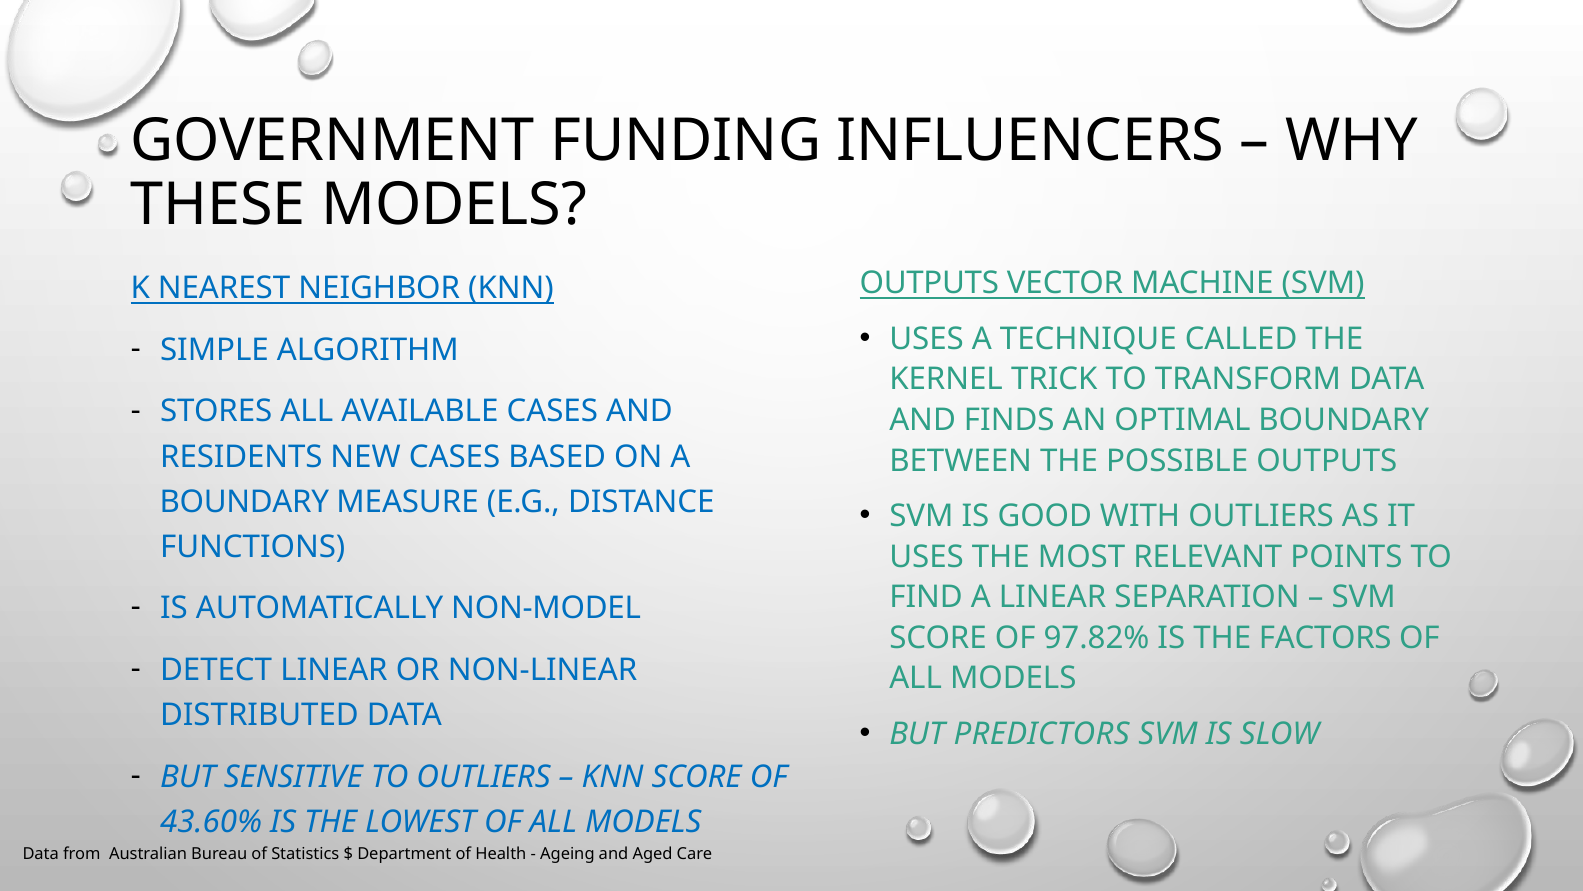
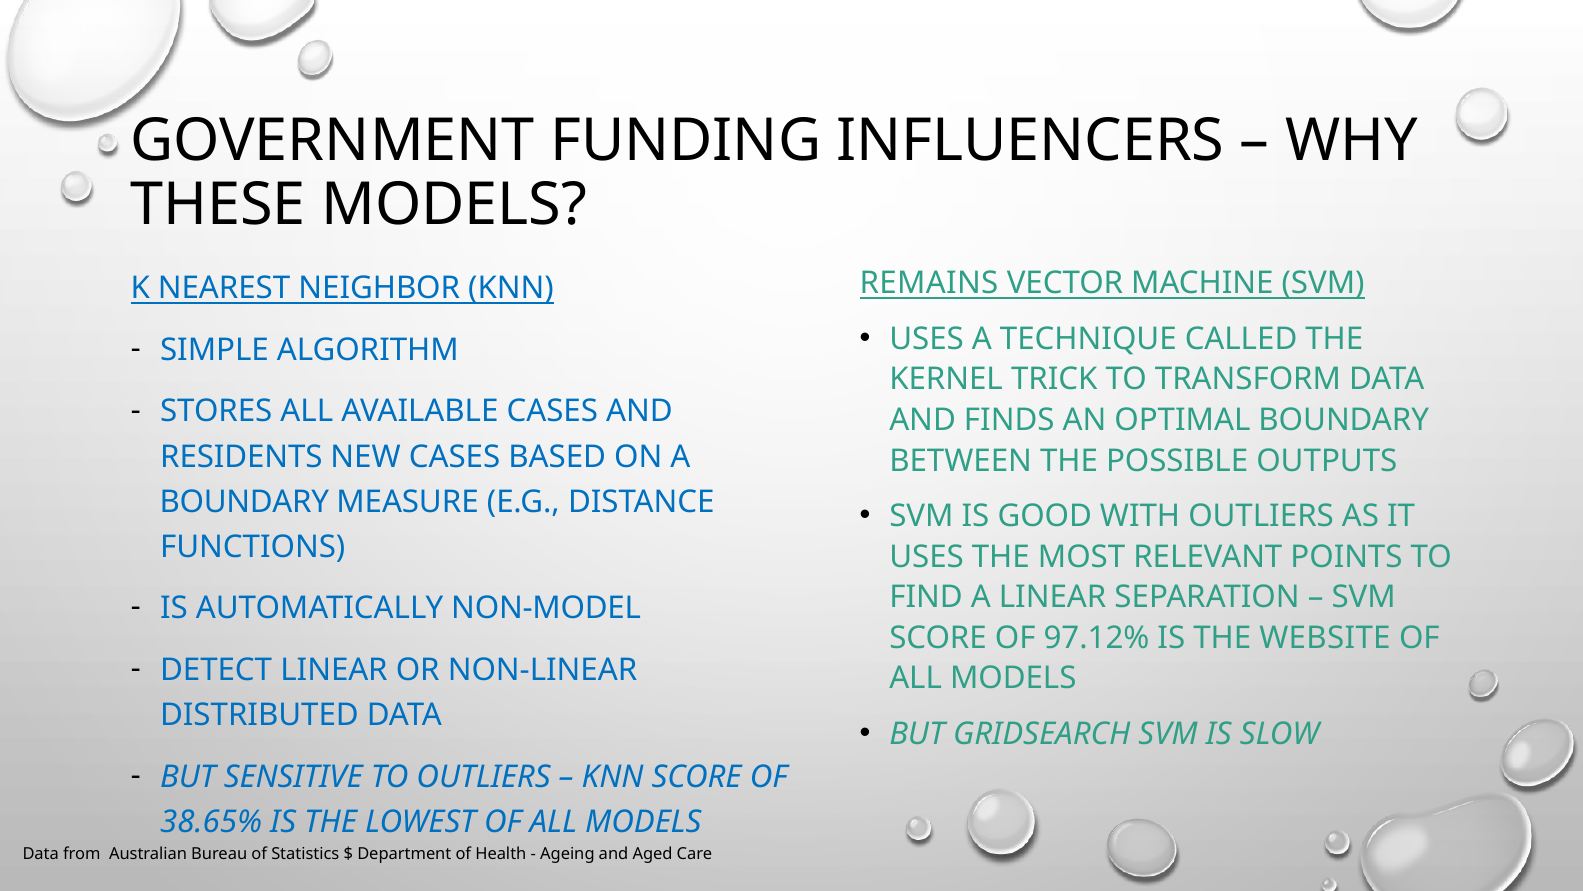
OUTPUTS at (929, 283): OUTPUTS -> REMAINS
97.82%: 97.82% -> 97.12%
FACTORS: FACTORS -> WEBSITE
PREDICTORS: PREDICTORS -> GRIDSEARCH
43.60%: 43.60% -> 38.65%
